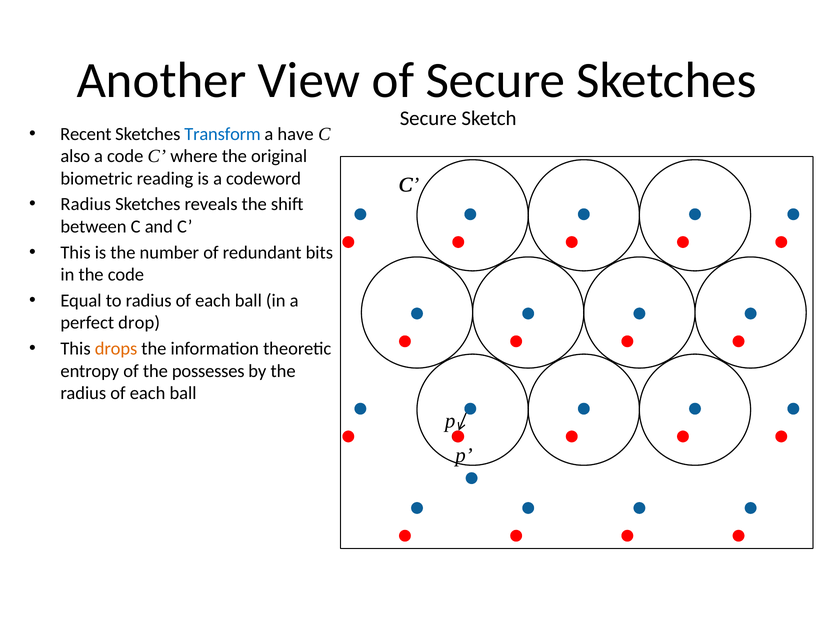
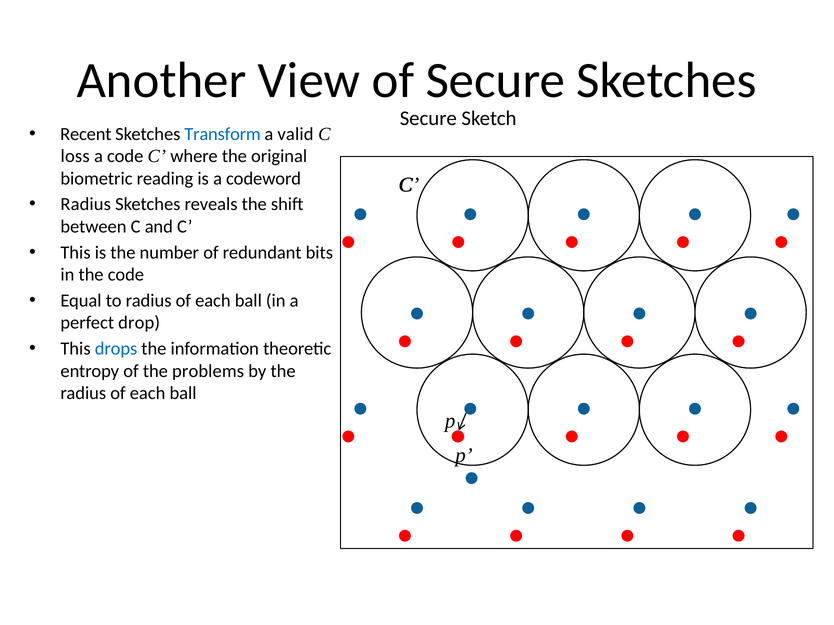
have: have -> valid
also: also -> loss
drops colour: orange -> blue
possesses: possesses -> problems
